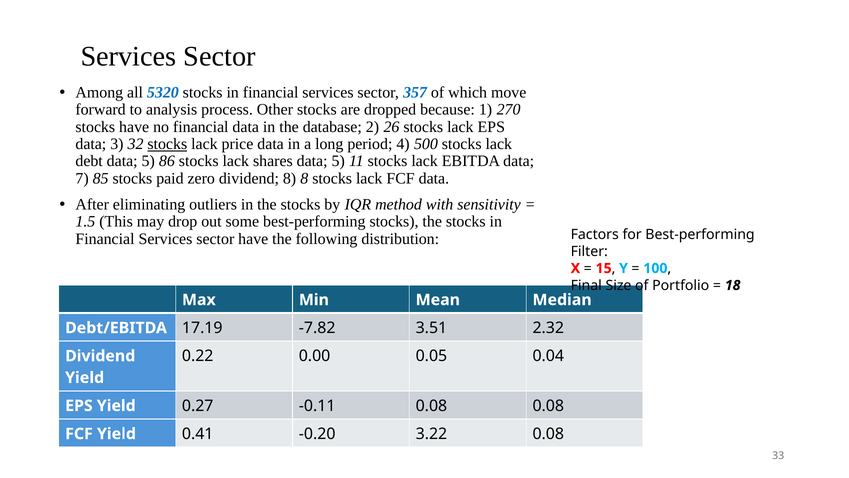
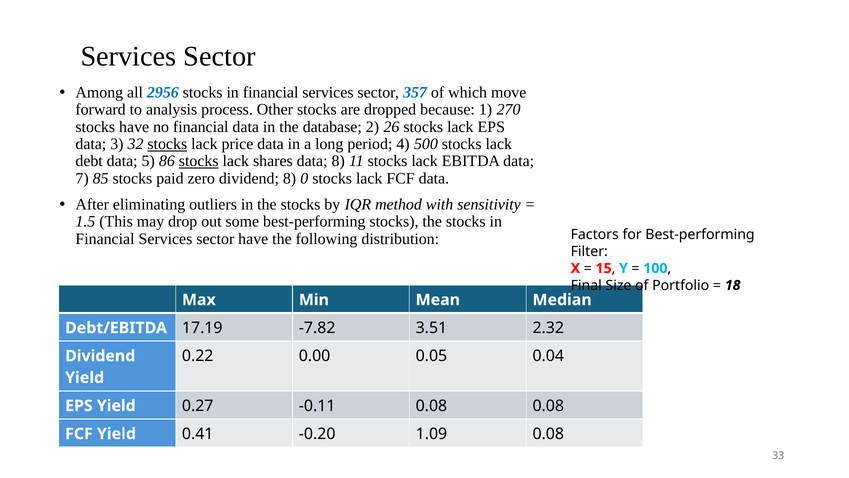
5320: 5320 -> 2956
stocks at (199, 161) underline: none -> present
shares data 5: 5 -> 8
8 8: 8 -> 0
3.22: 3.22 -> 1.09
